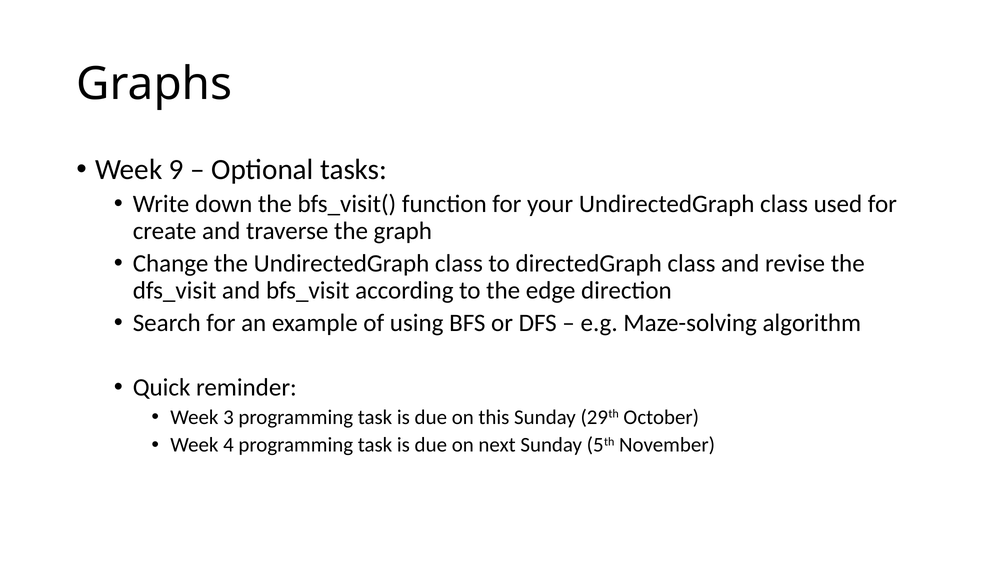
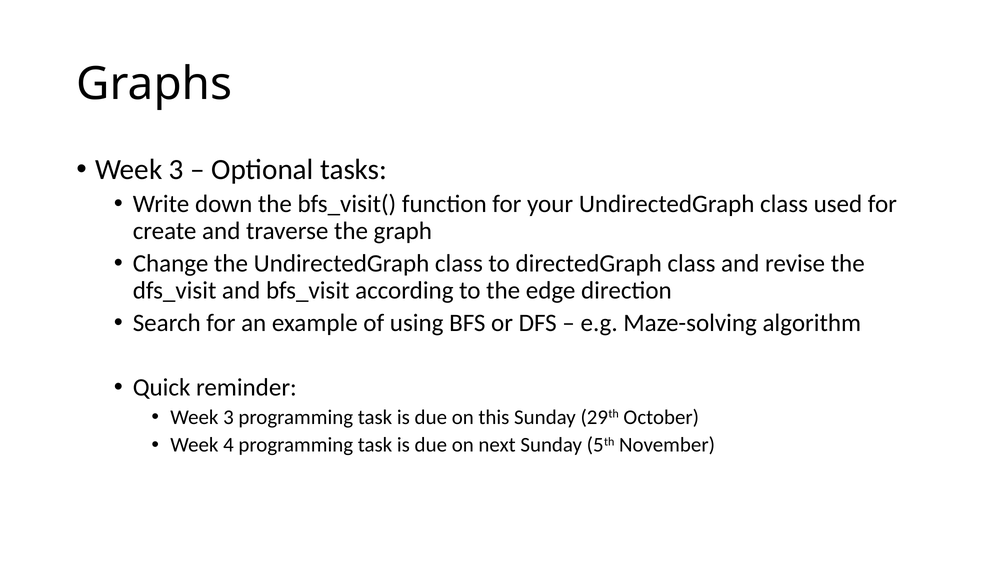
9 at (176, 169): 9 -> 3
